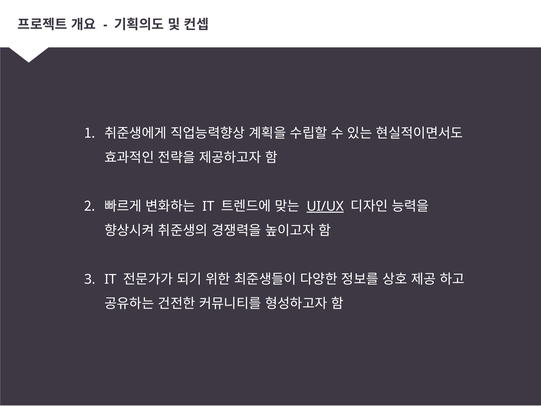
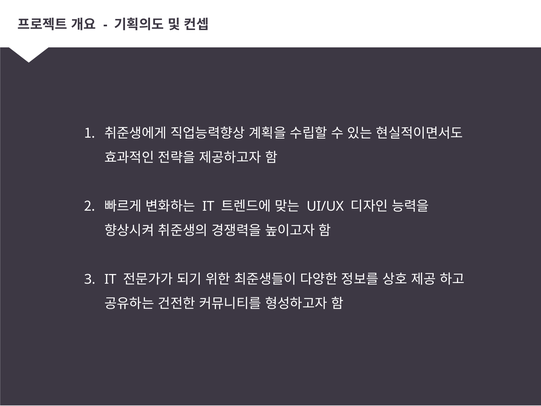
UI/UX underline: present -> none
